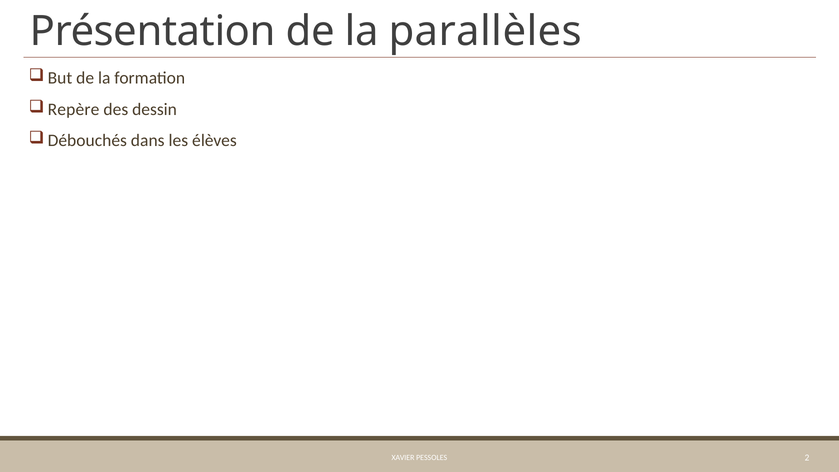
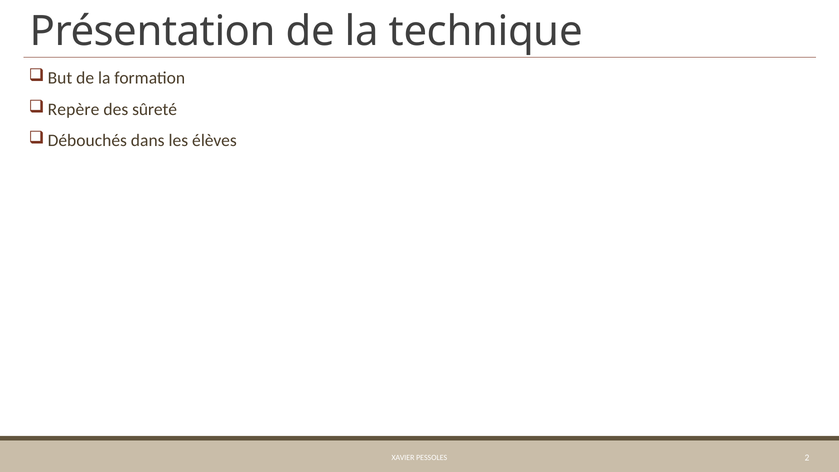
parallèles: parallèles -> technique
dessin: dessin -> sûreté
